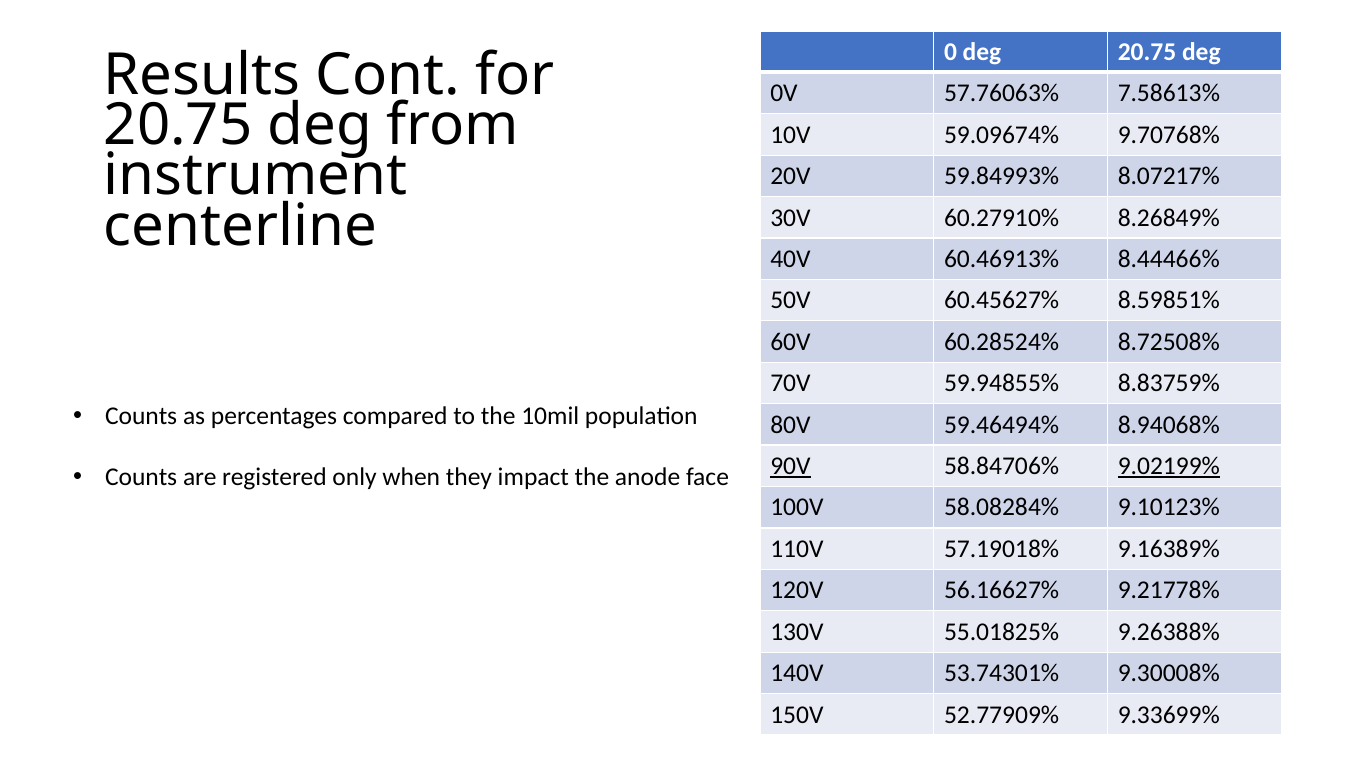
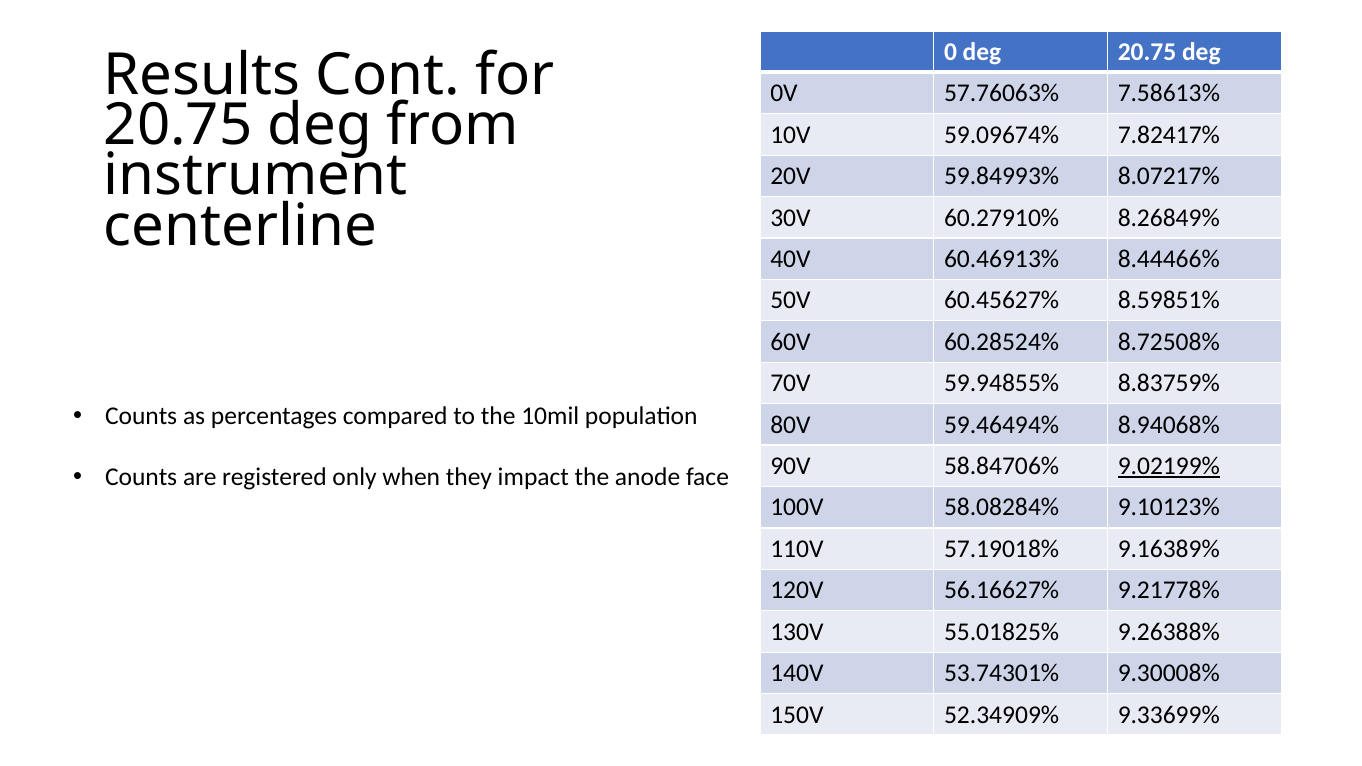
9.70768%: 9.70768% -> 7.82417%
90V underline: present -> none
52.77909%: 52.77909% -> 52.34909%
